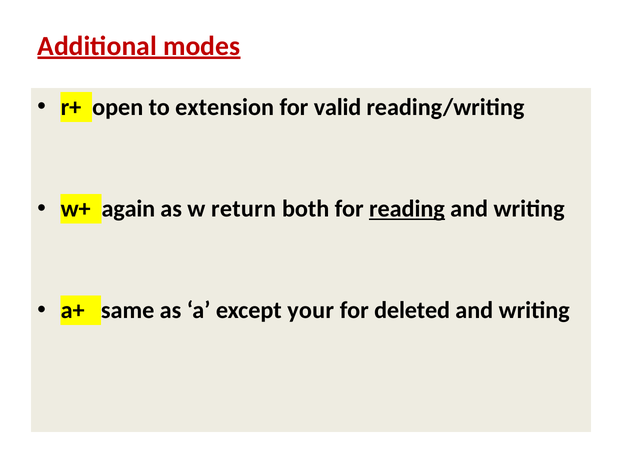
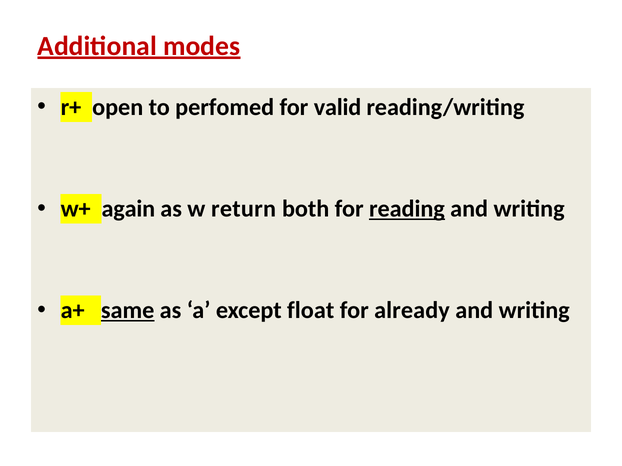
extension: extension -> perfomed
same underline: none -> present
your: your -> float
deleted: deleted -> already
